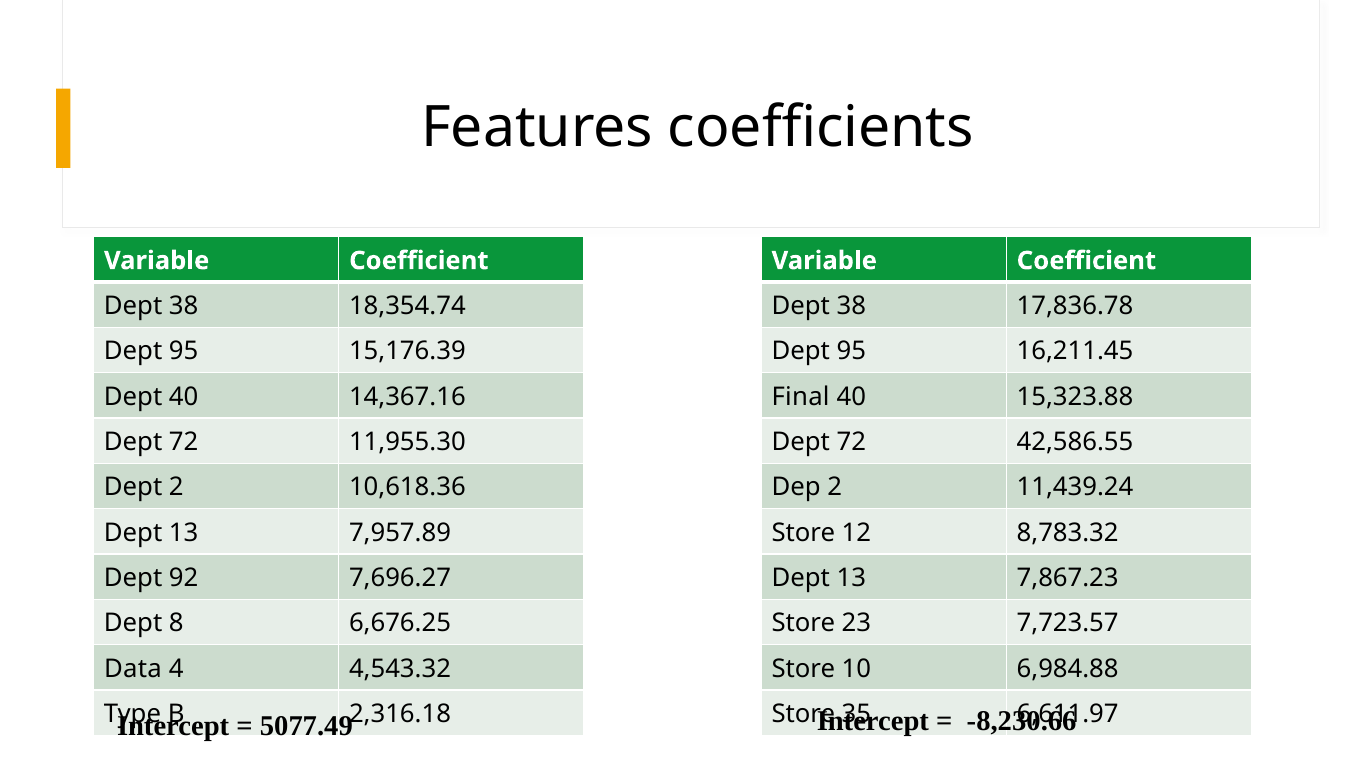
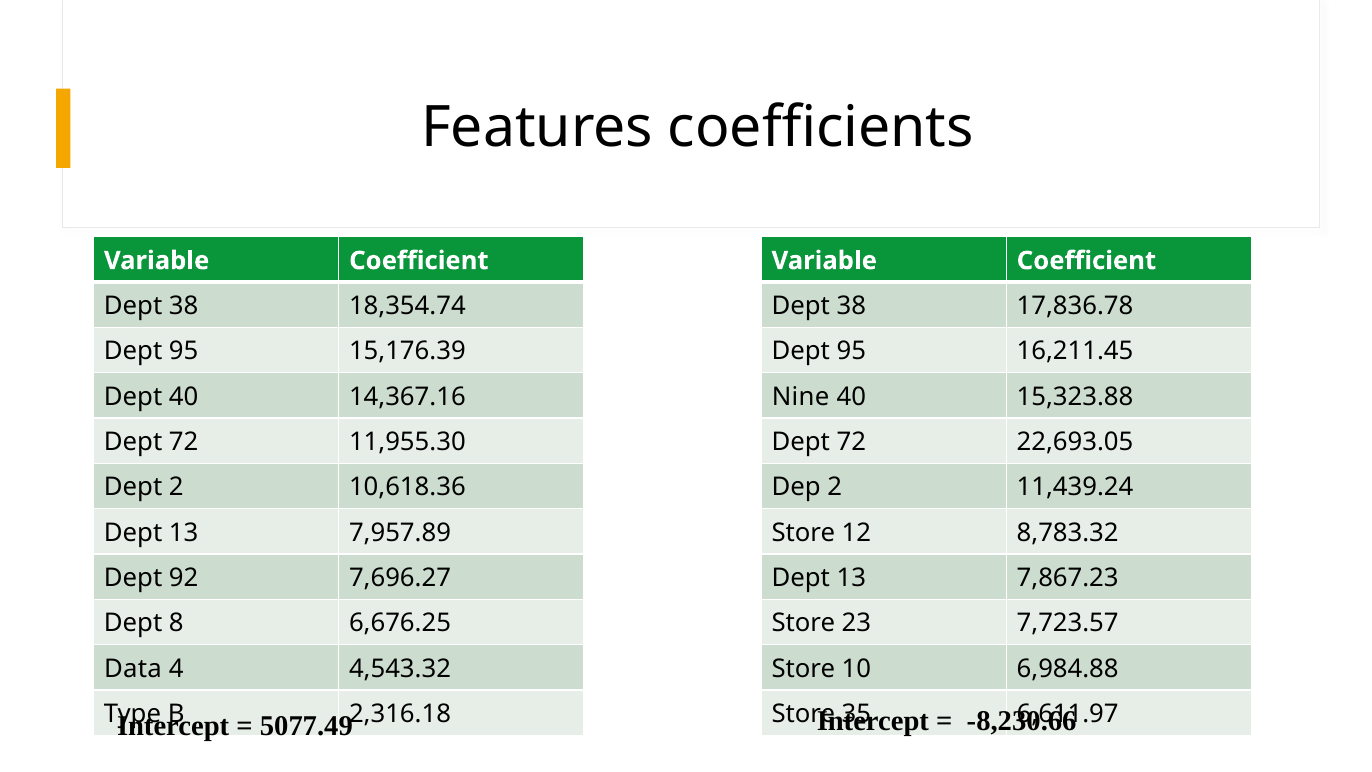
Final: Final -> Nine
42,586.55: 42,586.55 -> 22,693.05
